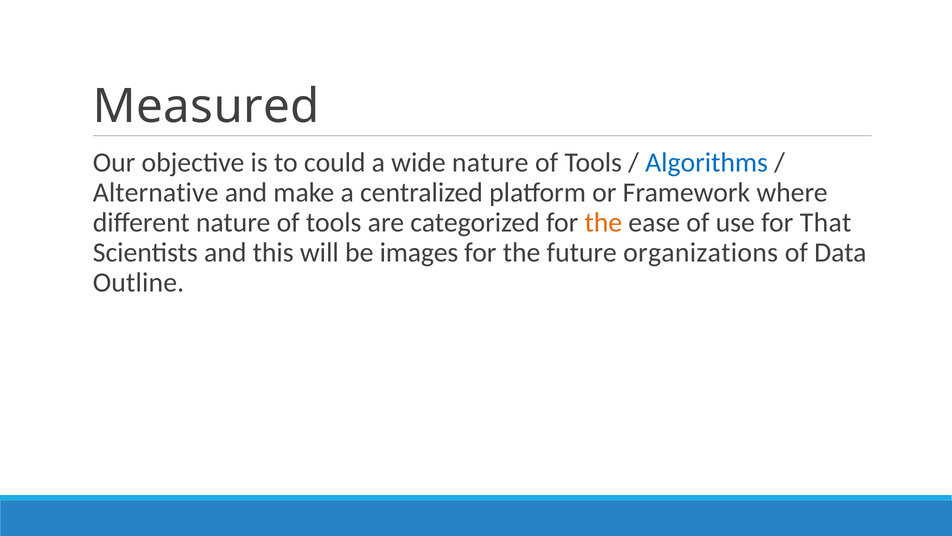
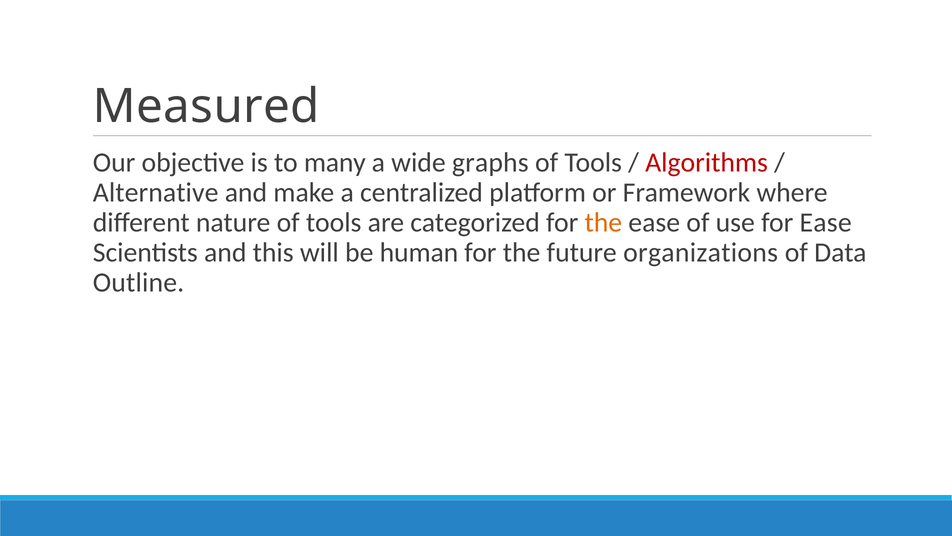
could: could -> many
wide nature: nature -> graphs
Algorithms colour: blue -> red
for That: That -> Ease
images: images -> human
